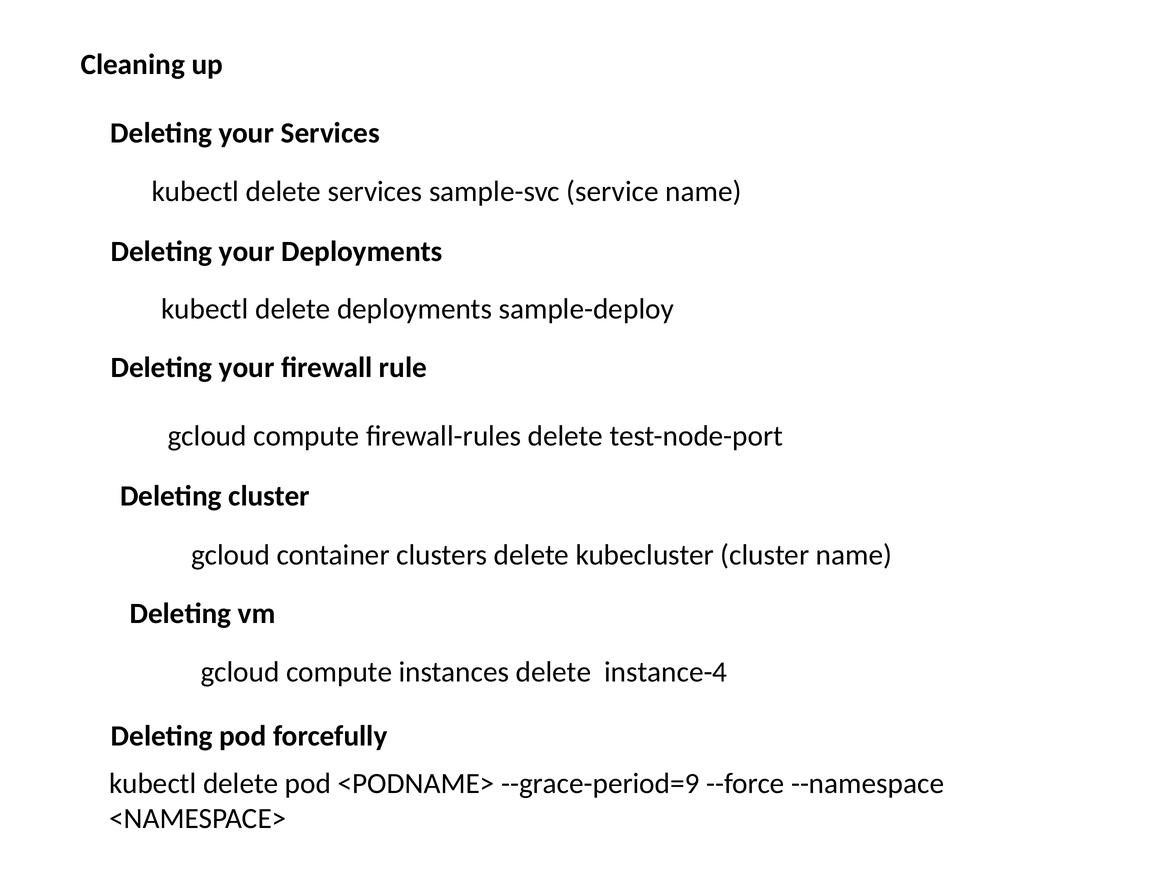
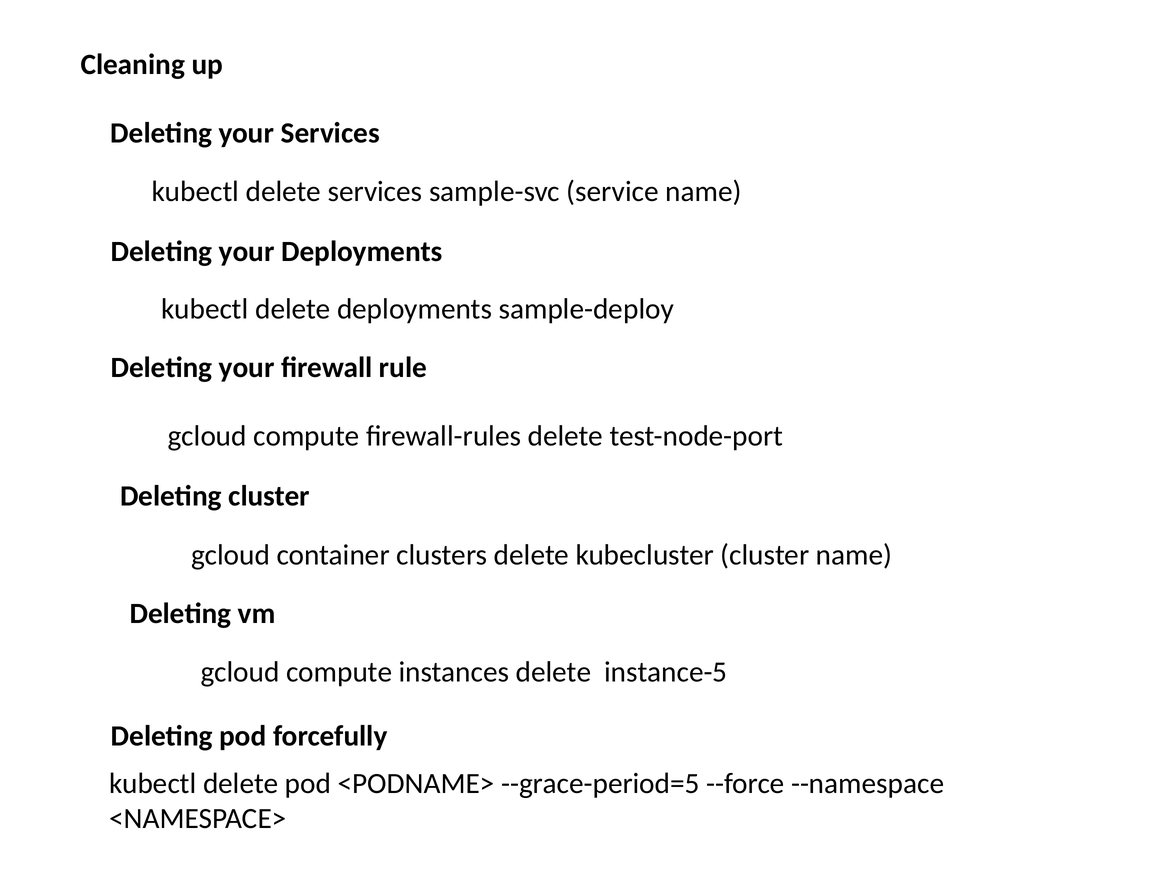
instance-4: instance-4 -> instance-5
--grace-period=9: --grace-period=9 -> --grace-period=5
